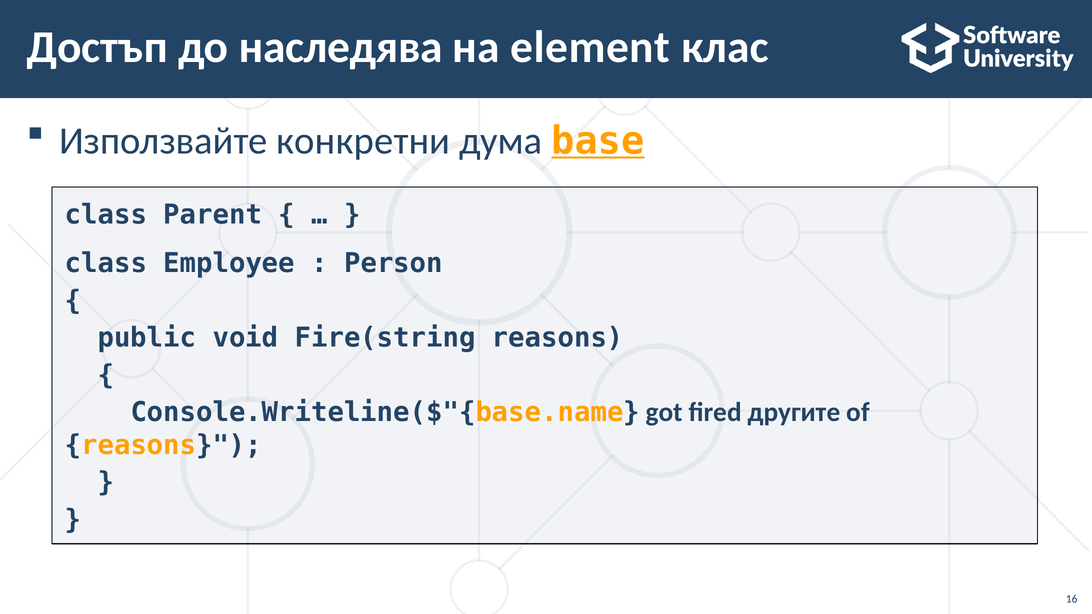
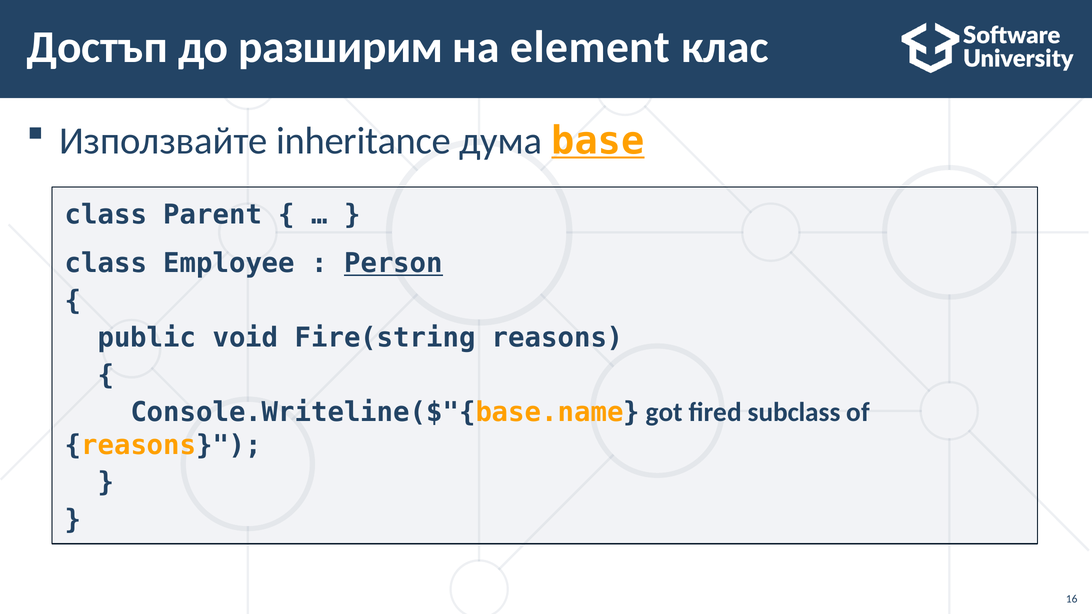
наследява: наследява -> разширим
конкретни: конкретни -> inheritance
Person underline: none -> present
другите: другите -> subclass
